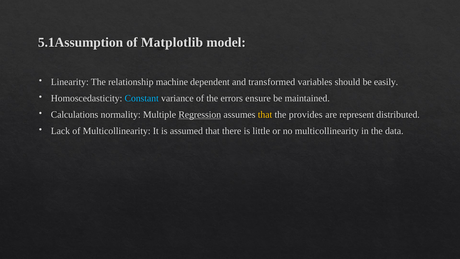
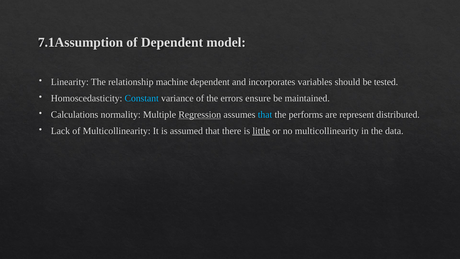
5.1Assumption: 5.1Assumption -> 7.1Assumption
of Matplotlib: Matplotlib -> Dependent
transformed: transformed -> incorporates
easily: easily -> tested
that at (265, 115) colour: yellow -> light blue
provides: provides -> performs
little underline: none -> present
